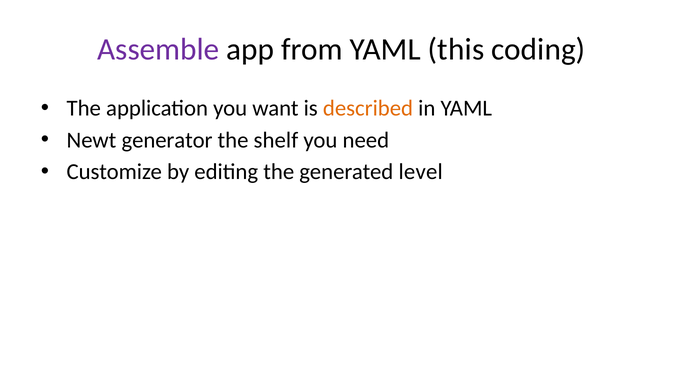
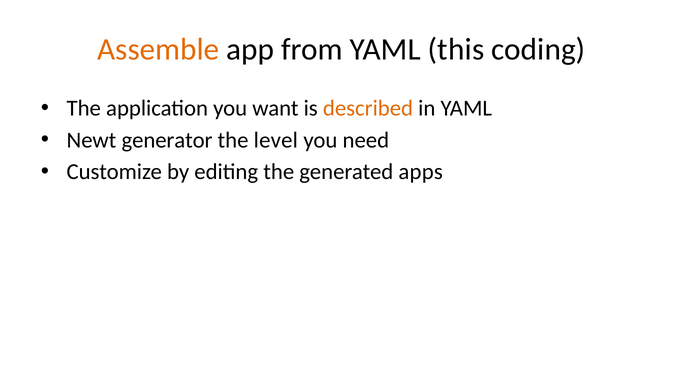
Assemble colour: purple -> orange
shelf: shelf -> level
level: level -> apps
